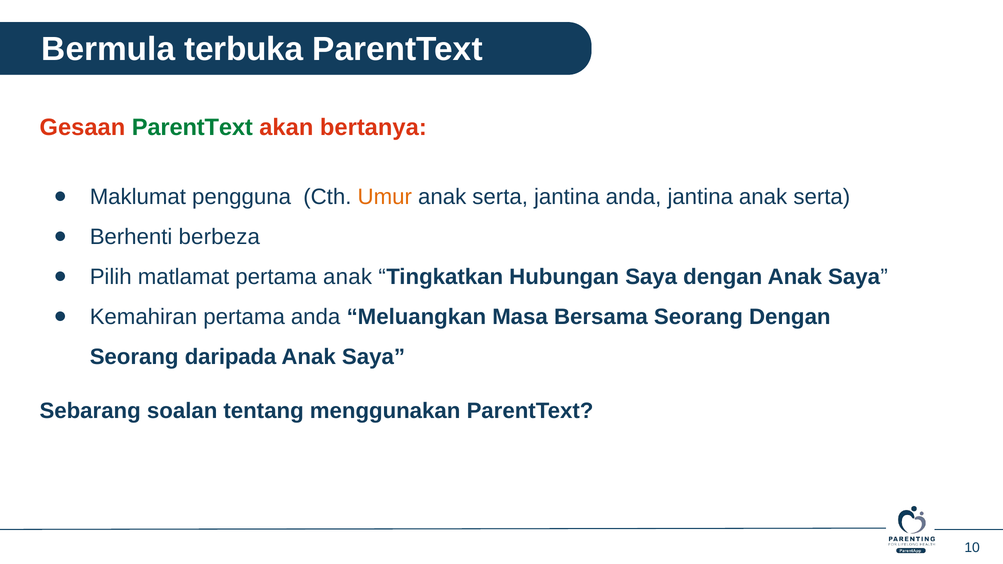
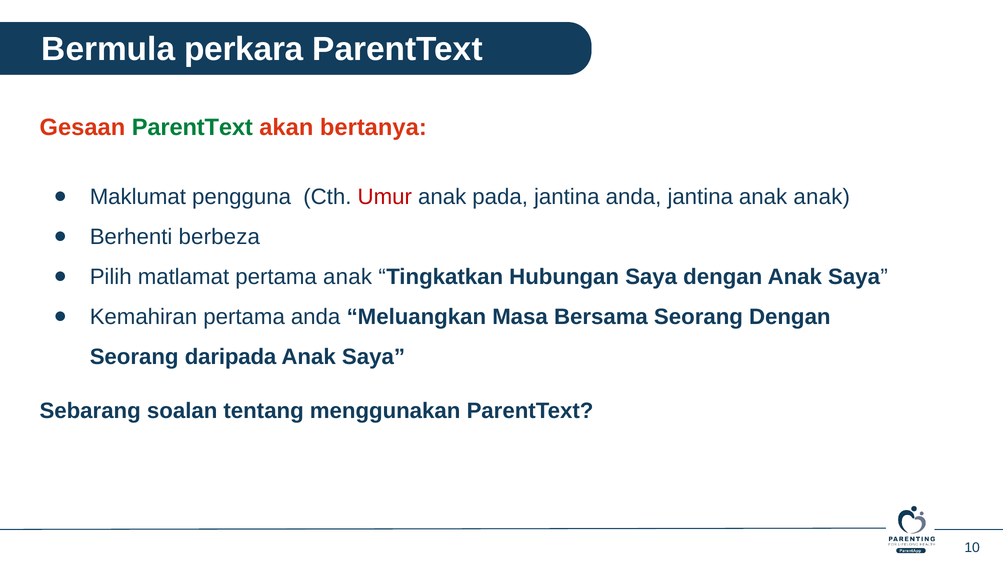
terbuka: terbuka -> perkara
Umur colour: orange -> red
serta at (500, 197): serta -> pada
jantina anak serta: serta -> anak
